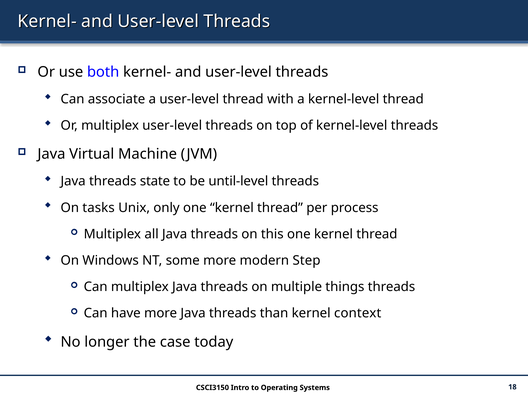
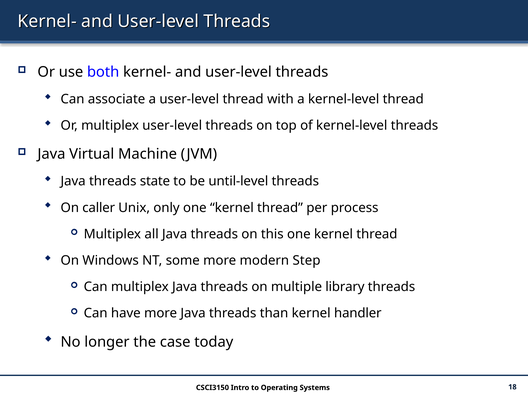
tasks: tasks -> caller
things: things -> library
context: context -> handler
